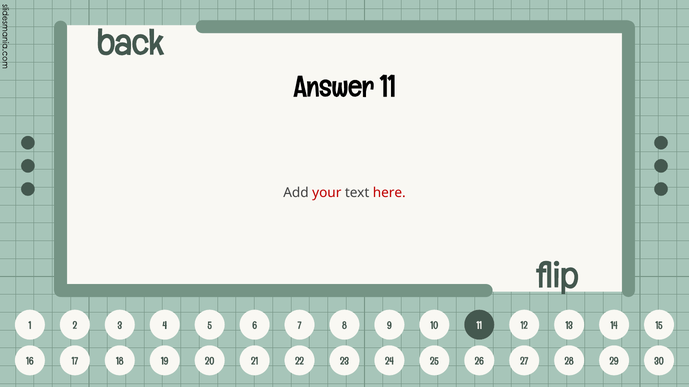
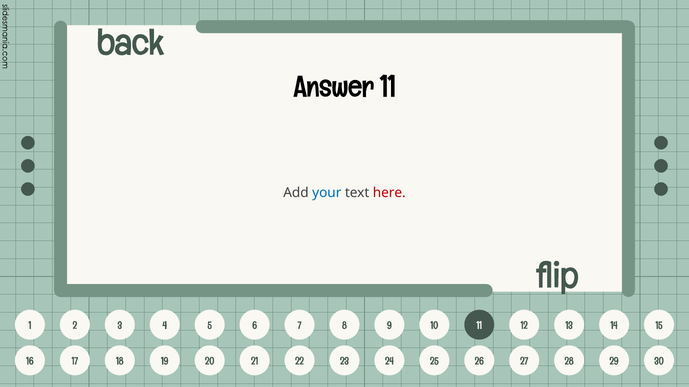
your colour: red -> blue
